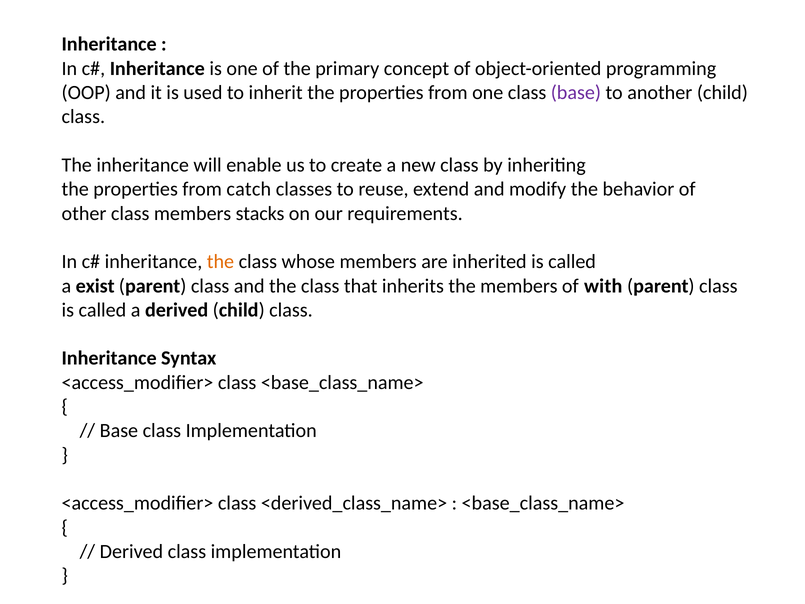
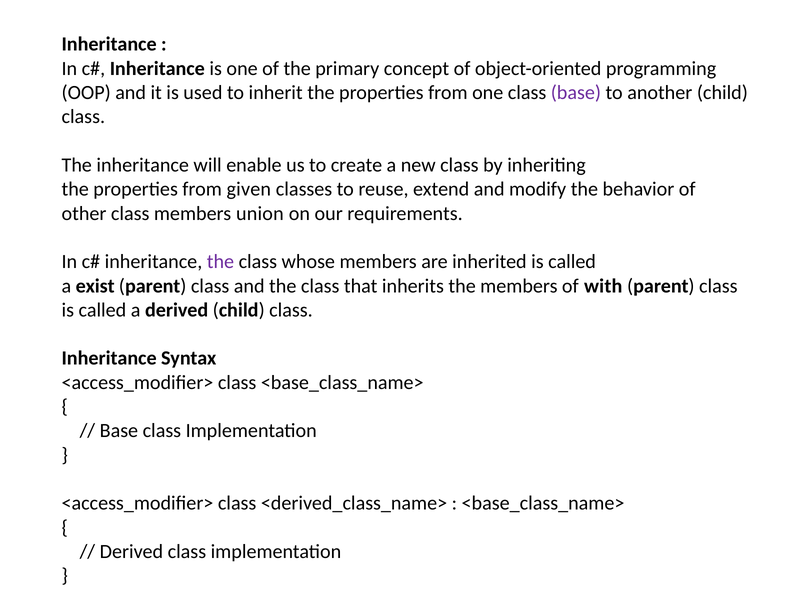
catch: catch -> given
stacks: stacks -> union
the at (220, 262) colour: orange -> purple
